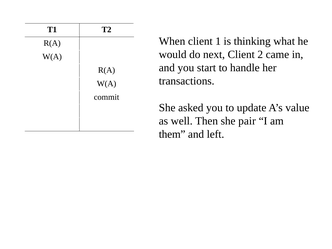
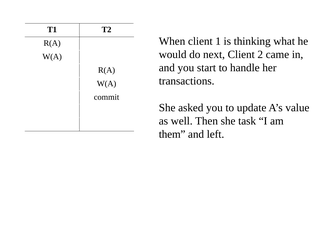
pair: pair -> task
